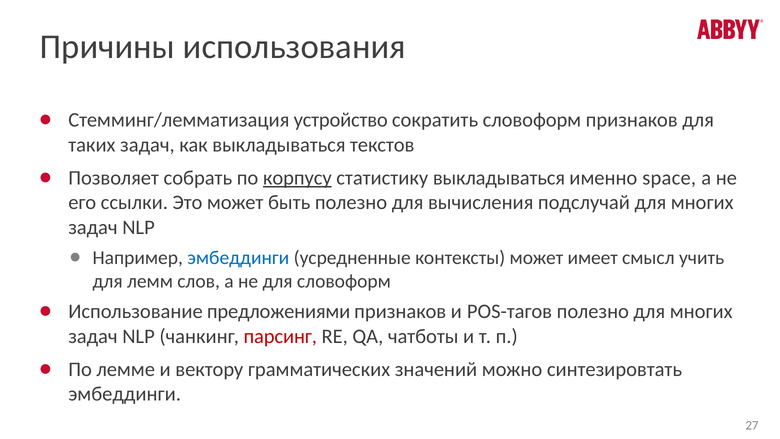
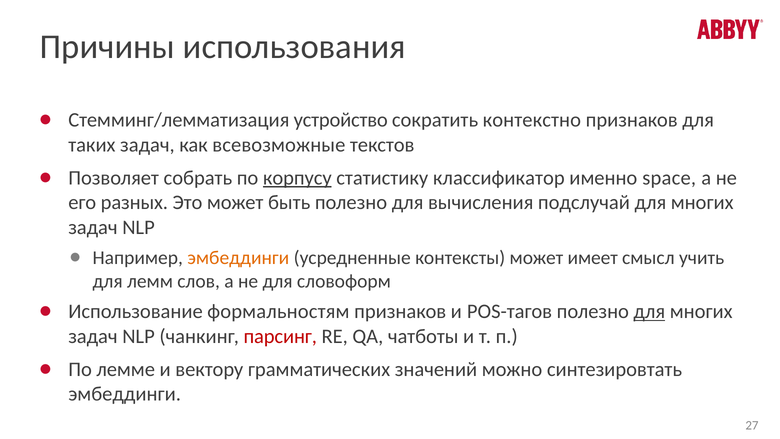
сократить словоформ: словоформ -> контекстно
как выкладываться: выкладываться -> всевозможные
статистику выкладываться: выкладываться -> классификатор
ссылки: ссылки -> разных
эмбеддинги at (238, 258) colour: blue -> orange
предложениями: предложениями -> формальностям
для at (649, 311) underline: none -> present
